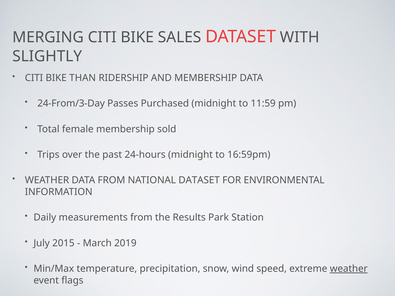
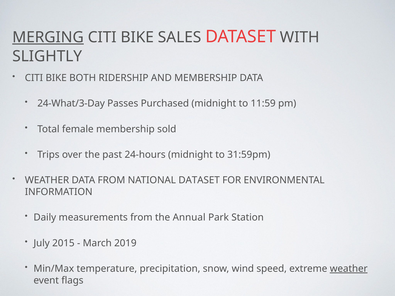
MERGING underline: none -> present
THAN: THAN -> BOTH
24-From/3-Day: 24-From/3-Day -> 24-What/3-Day
16:59pm: 16:59pm -> 31:59pm
Results: Results -> Annual
